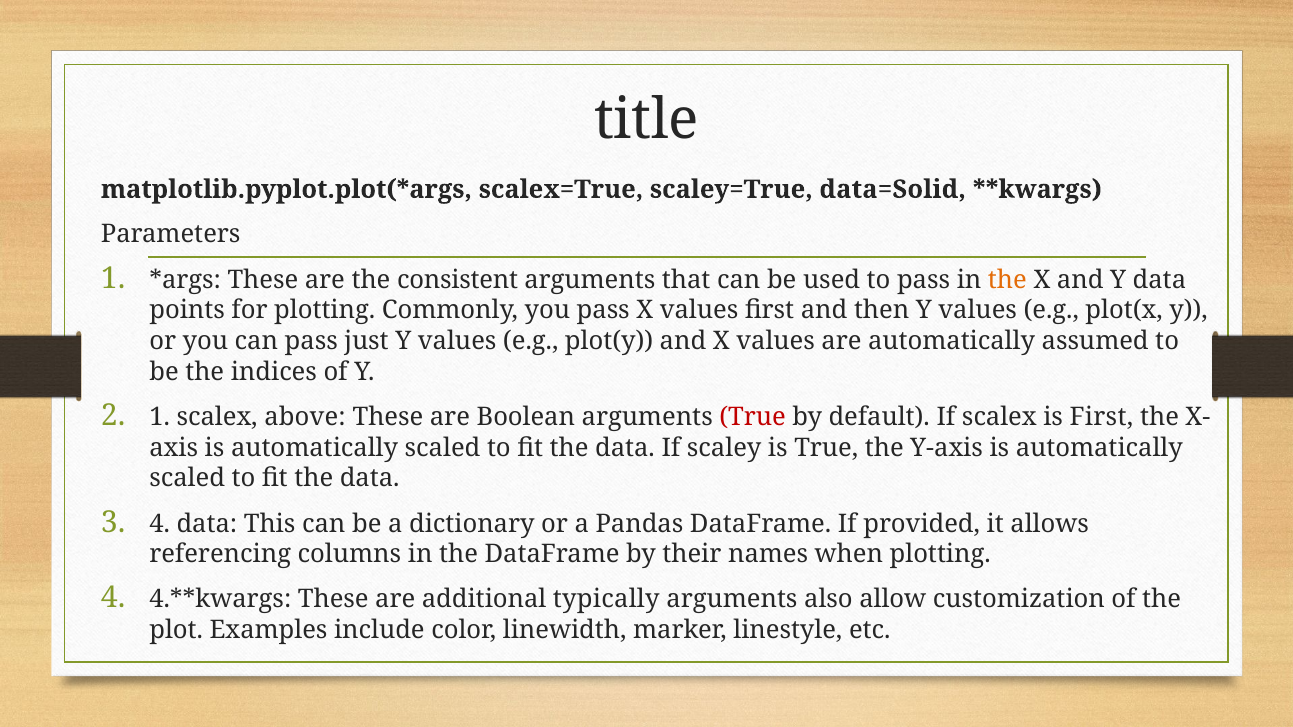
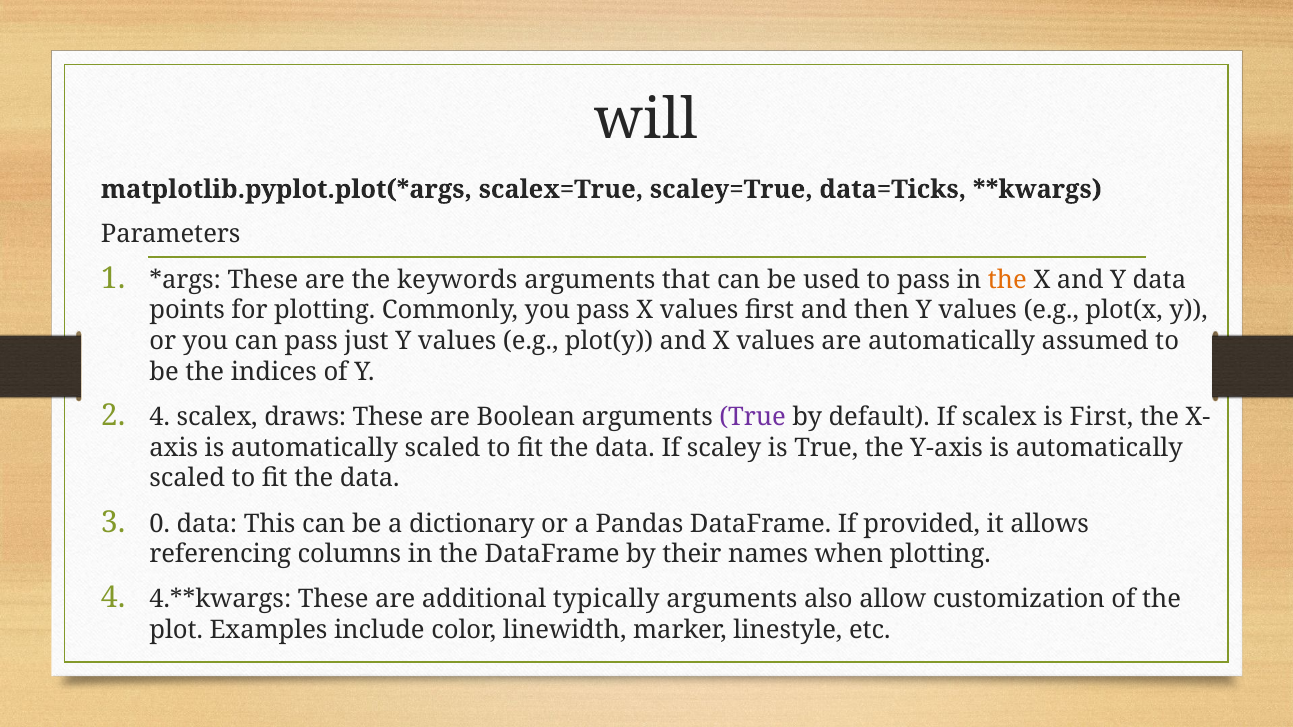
title: title -> will
data=Solid: data=Solid -> data=Ticks
consistent: consistent -> keywords
2 1: 1 -> 4
above: above -> draws
True at (753, 417) colour: red -> purple
3 4: 4 -> 0
